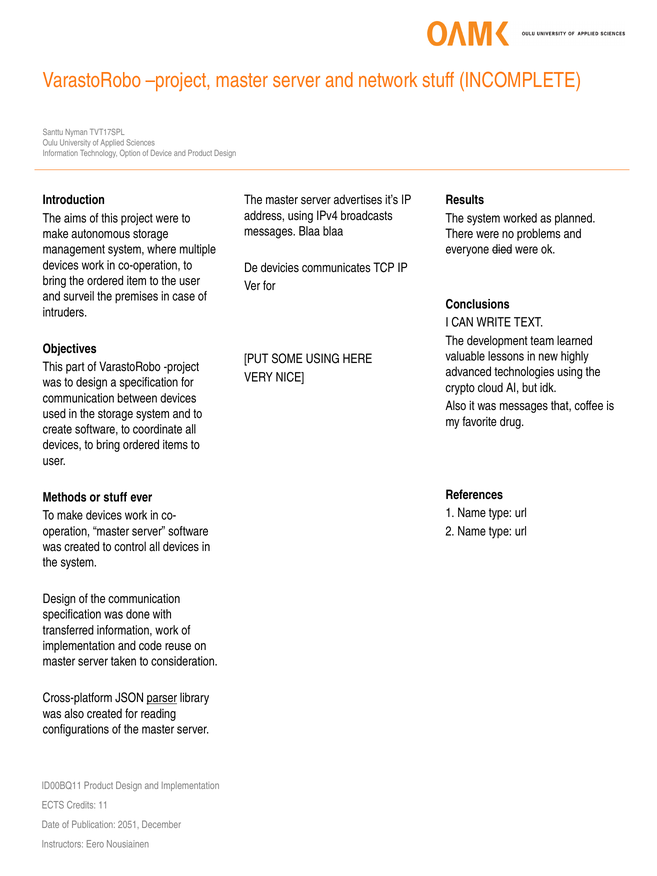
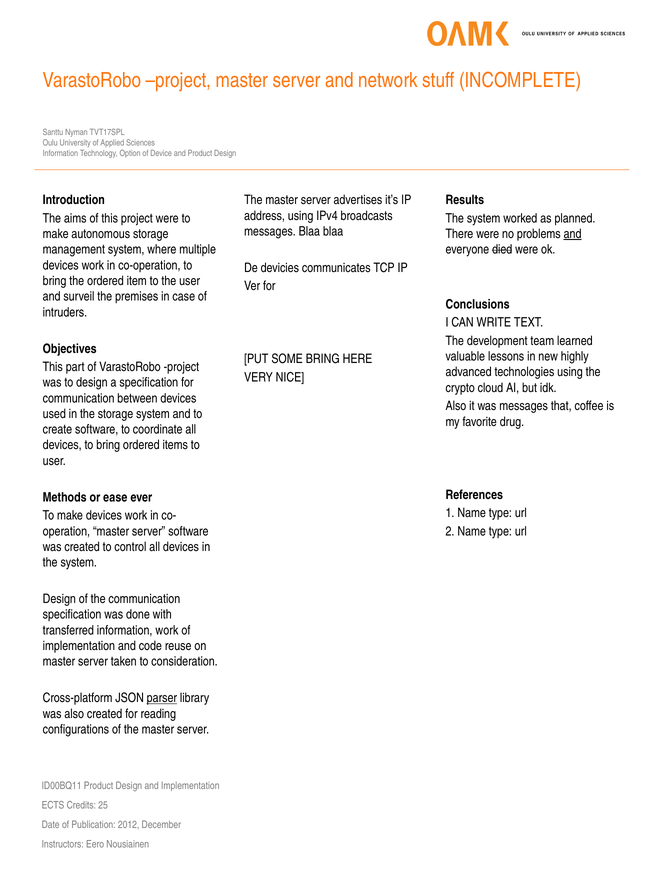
and at (573, 234) underline: none -> present
SOME USING: USING -> BRING
or stuff: stuff -> ease
11: 11 -> 25
2051: 2051 -> 2012
